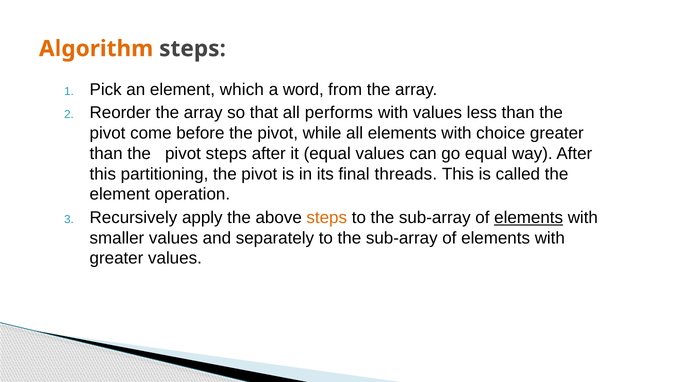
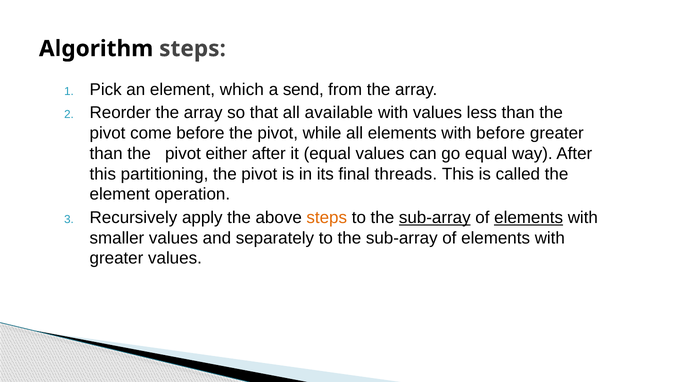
Algorithm colour: orange -> black
word: word -> send
performs: performs -> available
with choice: choice -> before
pivot steps: steps -> either
sub-array at (435, 218) underline: none -> present
